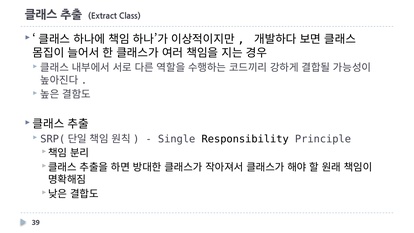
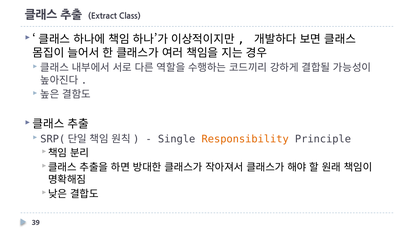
Responsibility colour: black -> orange
